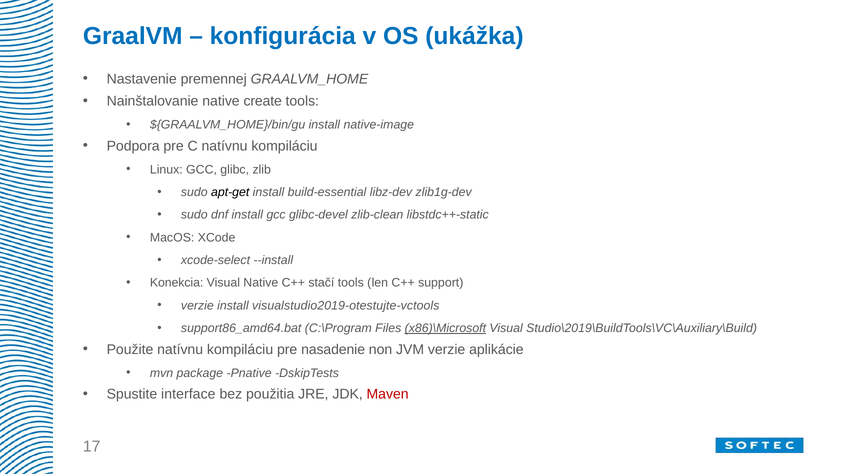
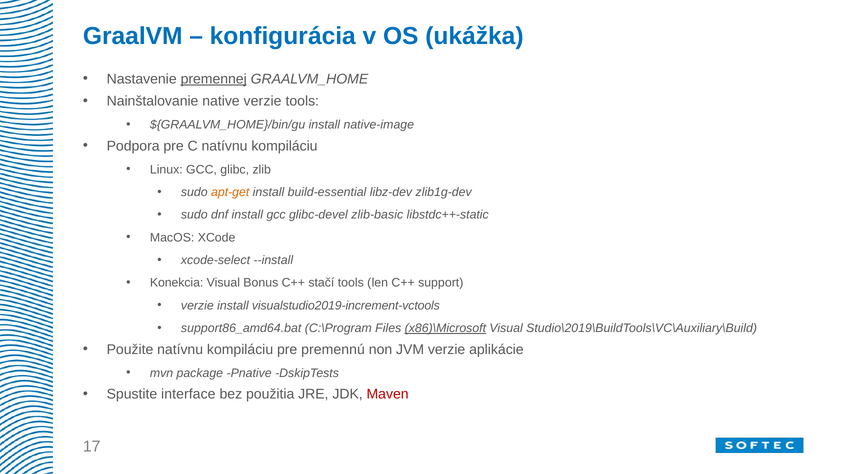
premennej underline: none -> present
native create: create -> verzie
apt-get colour: black -> orange
zlib-clean: zlib-clean -> zlib-basic
Visual Native: Native -> Bonus
visualstudio2019-otestujte-vctools: visualstudio2019-otestujte-vctools -> visualstudio2019-increment-vctools
nasadenie: nasadenie -> premennú
